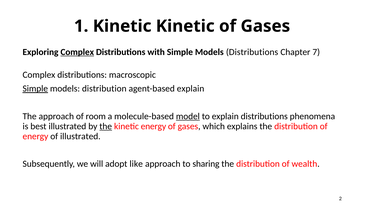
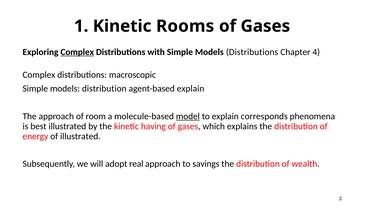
Kinetic Kinetic: Kinetic -> Rooms
7: 7 -> 4
Simple at (35, 89) underline: present -> none
explain distributions: distributions -> corresponds
the at (106, 126) underline: present -> none
kinetic energy: energy -> having
like: like -> real
sharing: sharing -> savings
